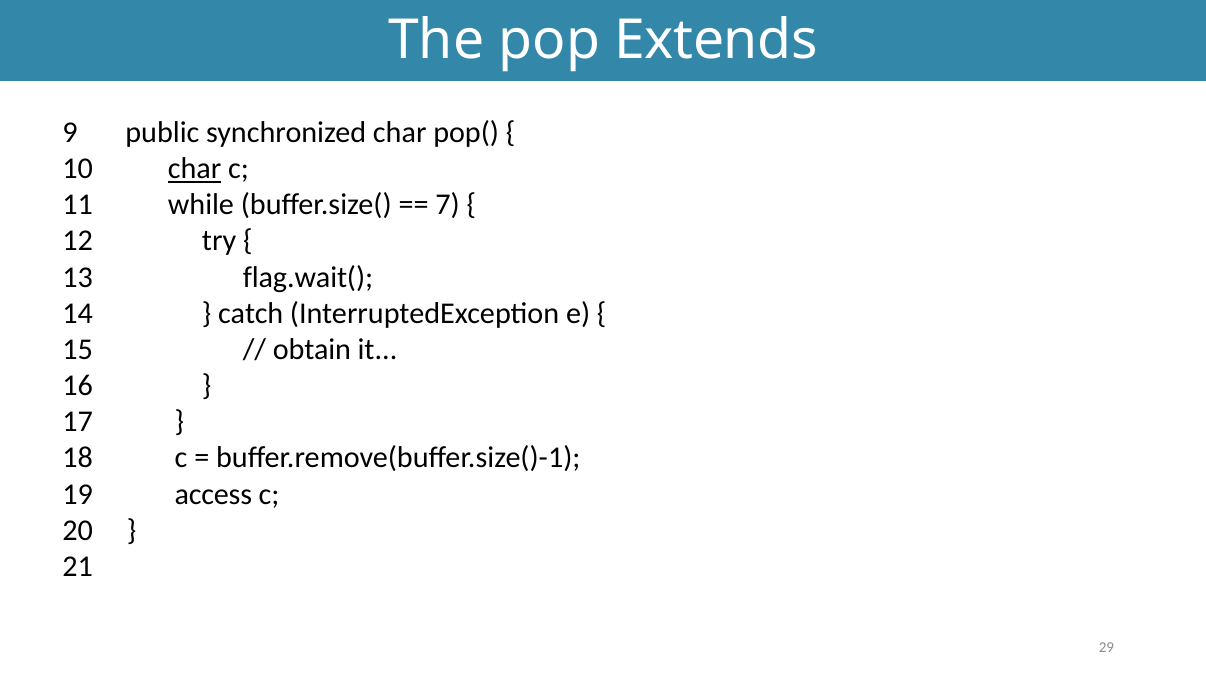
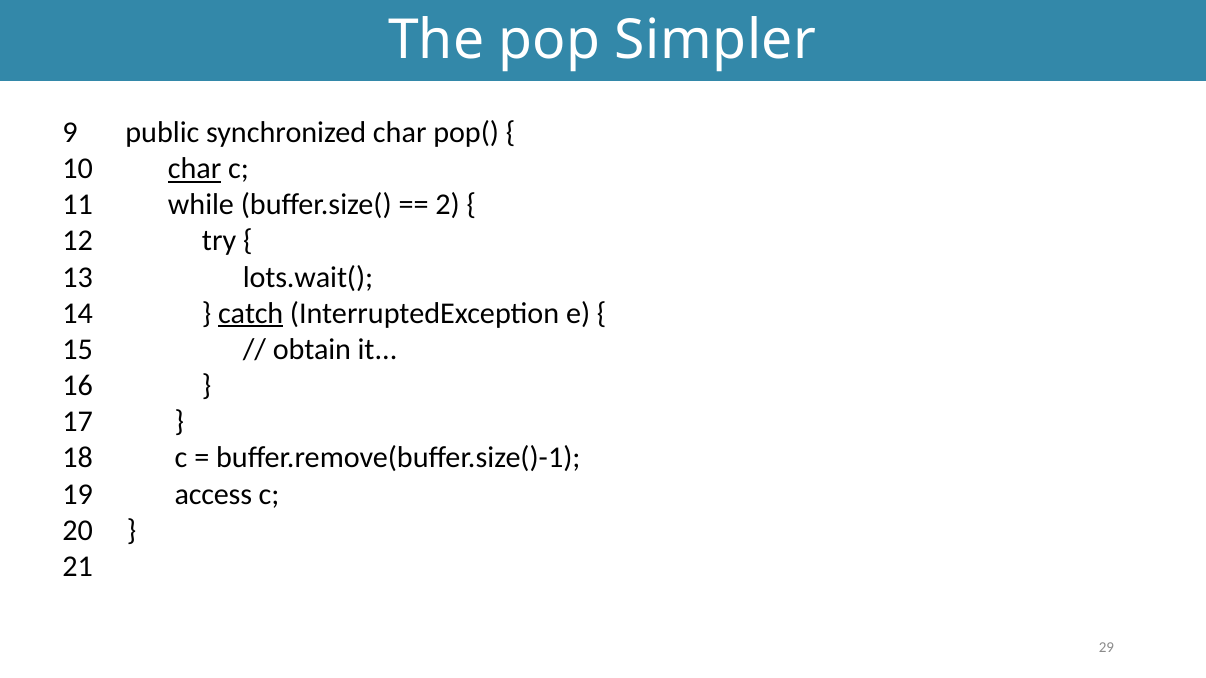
Extends: Extends -> Simpler
7: 7 -> 2
flag.wait(: flag.wait( -> lots.wait(
catch underline: none -> present
